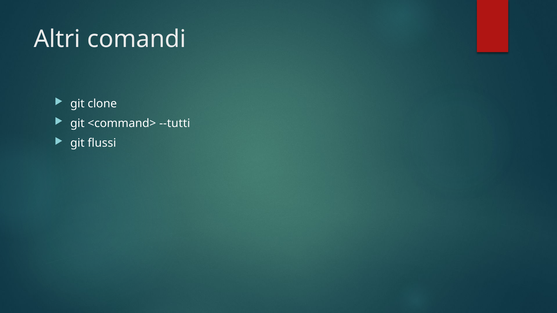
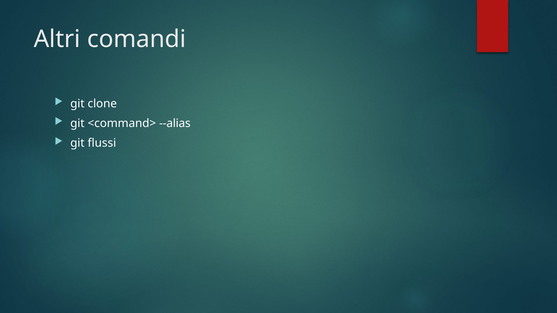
--tutti: --tutti -> --alias
